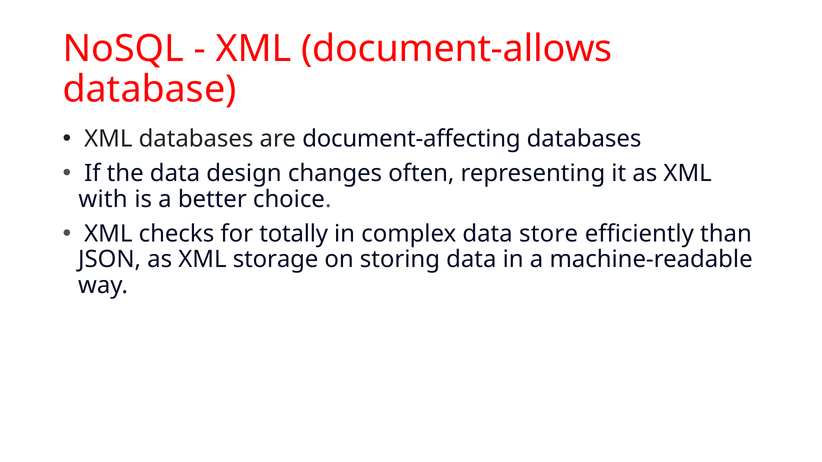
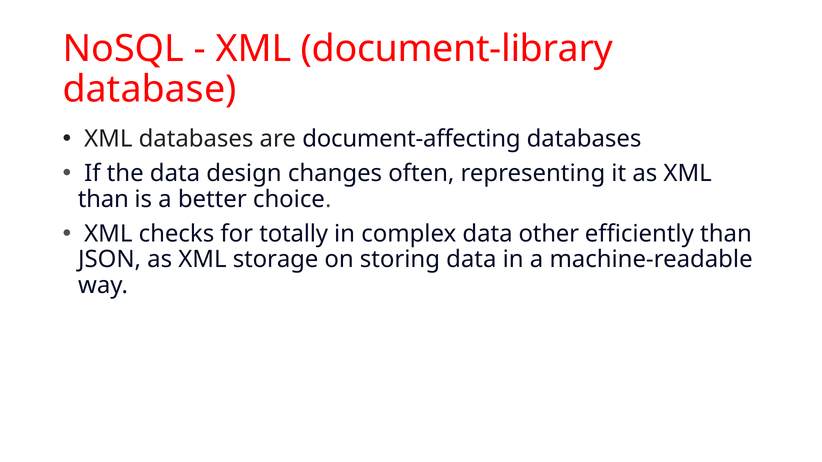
document-allows: document-allows -> document-library
with at (103, 199): with -> than
store: store -> other
